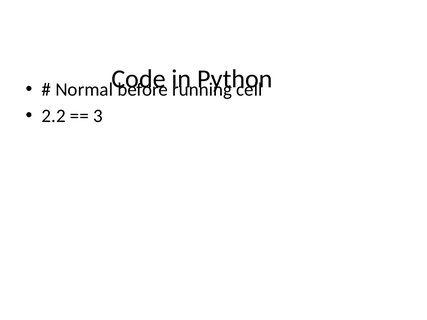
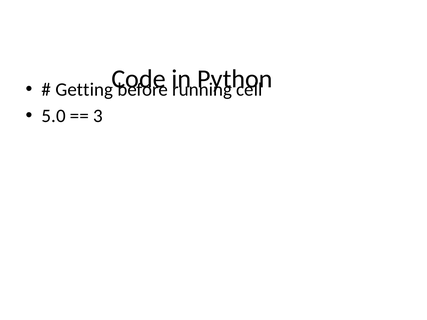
Normal: Normal -> Getting
2.2: 2.2 -> 5.0
